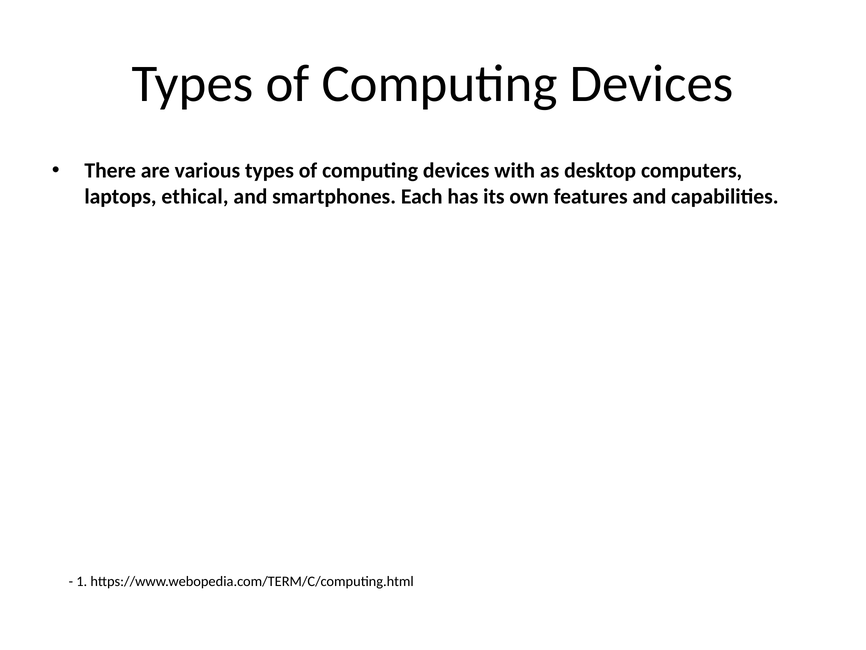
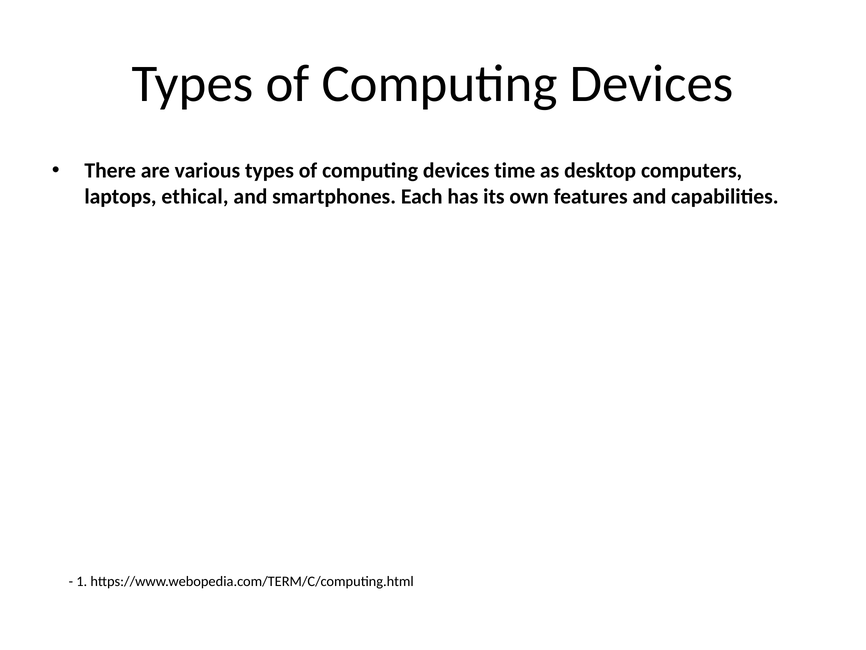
with: with -> time
